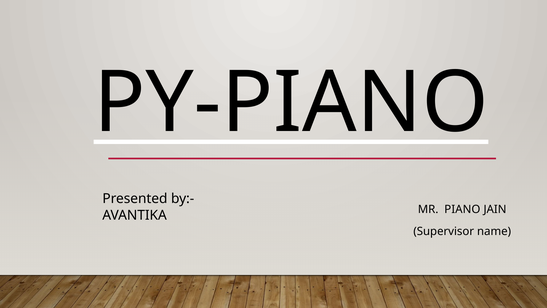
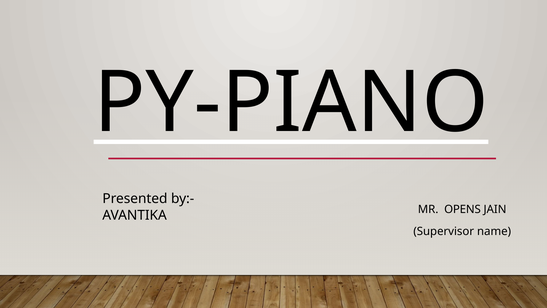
PIANO: PIANO -> OPENS
